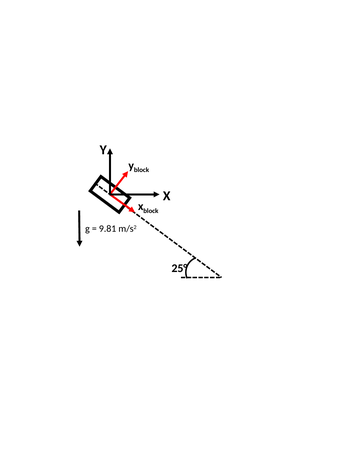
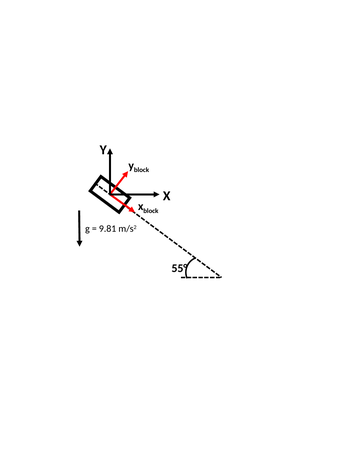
25°: 25° -> 55°
